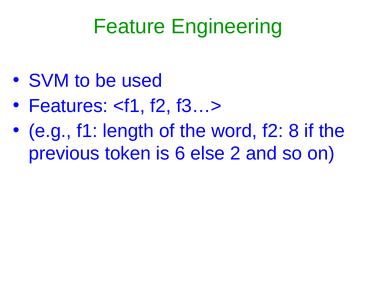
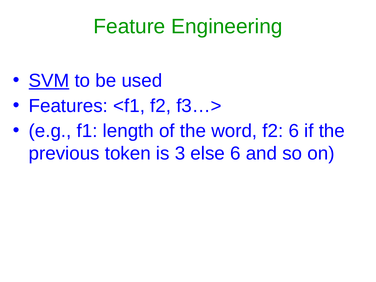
SVM underline: none -> present
f2 8: 8 -> 6
6: 6 -> 3
else 2: 2 -> 6
